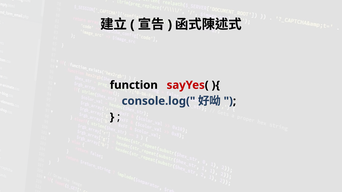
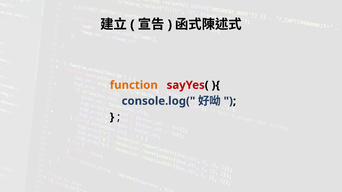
function colour: black -> orange
